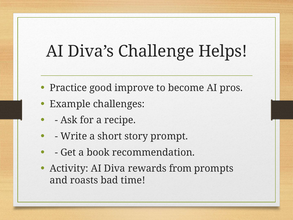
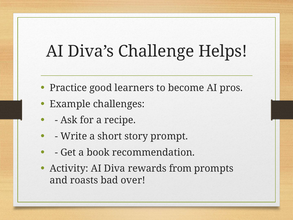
improve: improve -> learners
time: time -> over
